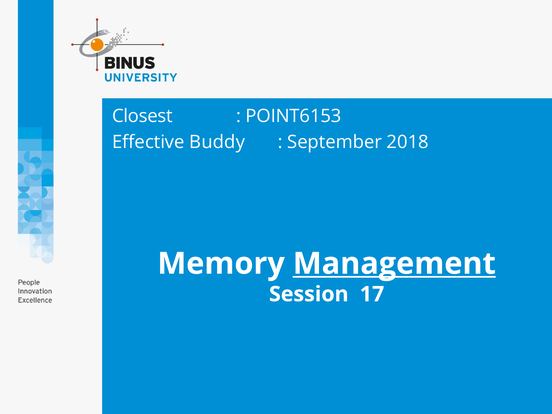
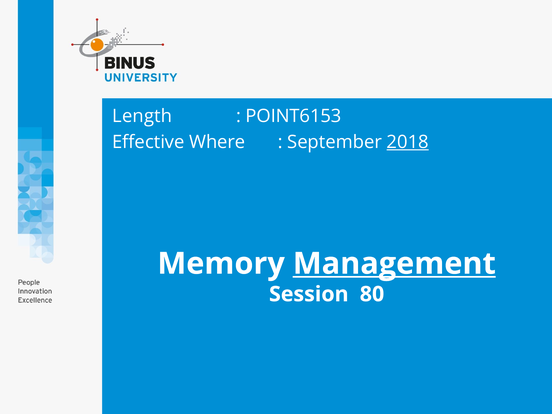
Closest: Closest -> Length
Buddy: Buddy -> Where
2018 underline: none -> present
17: 17 -> 80
